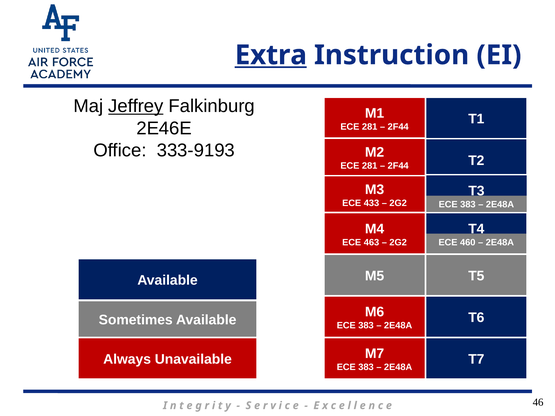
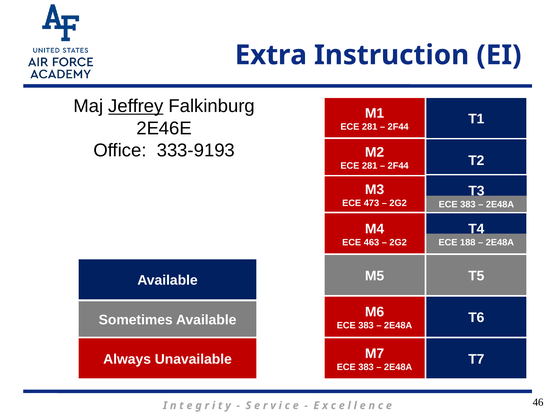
Extra underline: present -> none
433: 433 -> 473
460: 460 -> 188
